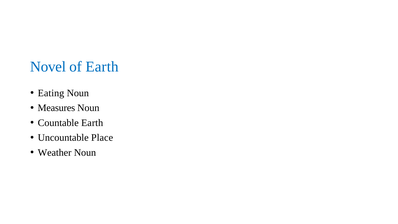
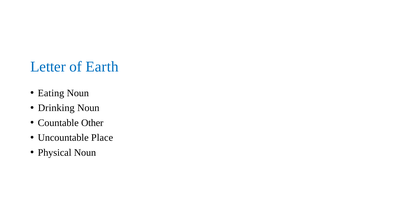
Novel: Novel -> Letter
Measures: Measures -> Drinking
Countable Earth: Earth -> Other
Weather: Weather -> Physical
